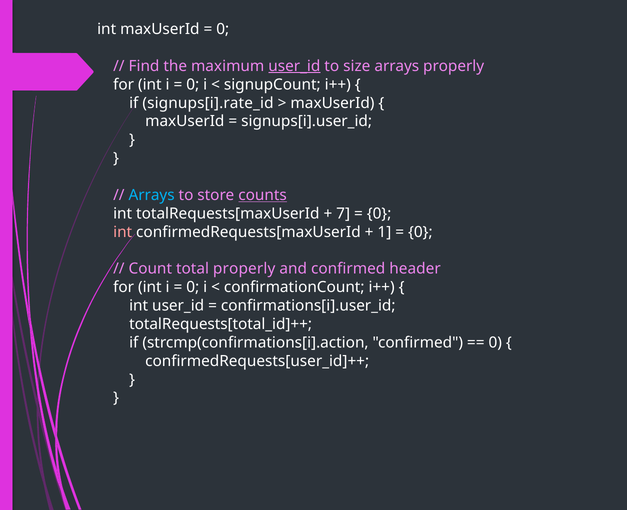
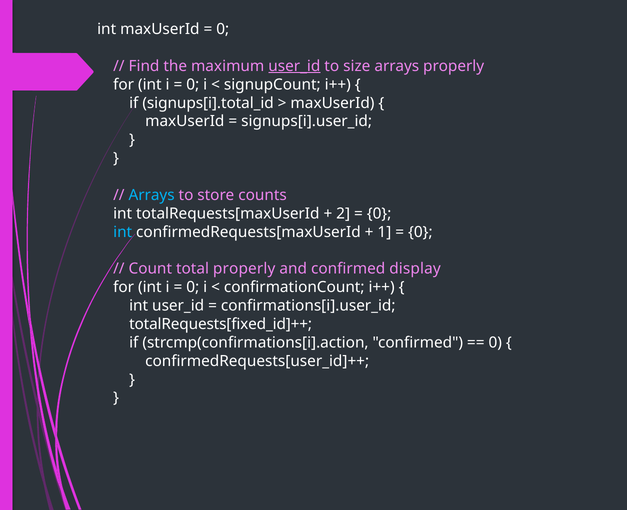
signups[i].rate_id: signups[i].rate_id -> signups[i].total_id
counts underline: present -> none
7: 7 -> 2
int at (123, 232) colour: pink -> light blue
header: header -> display
totalRequests[total_id]++: totalRequests[total_id]++ -> totalRequests[fixed_id]++
